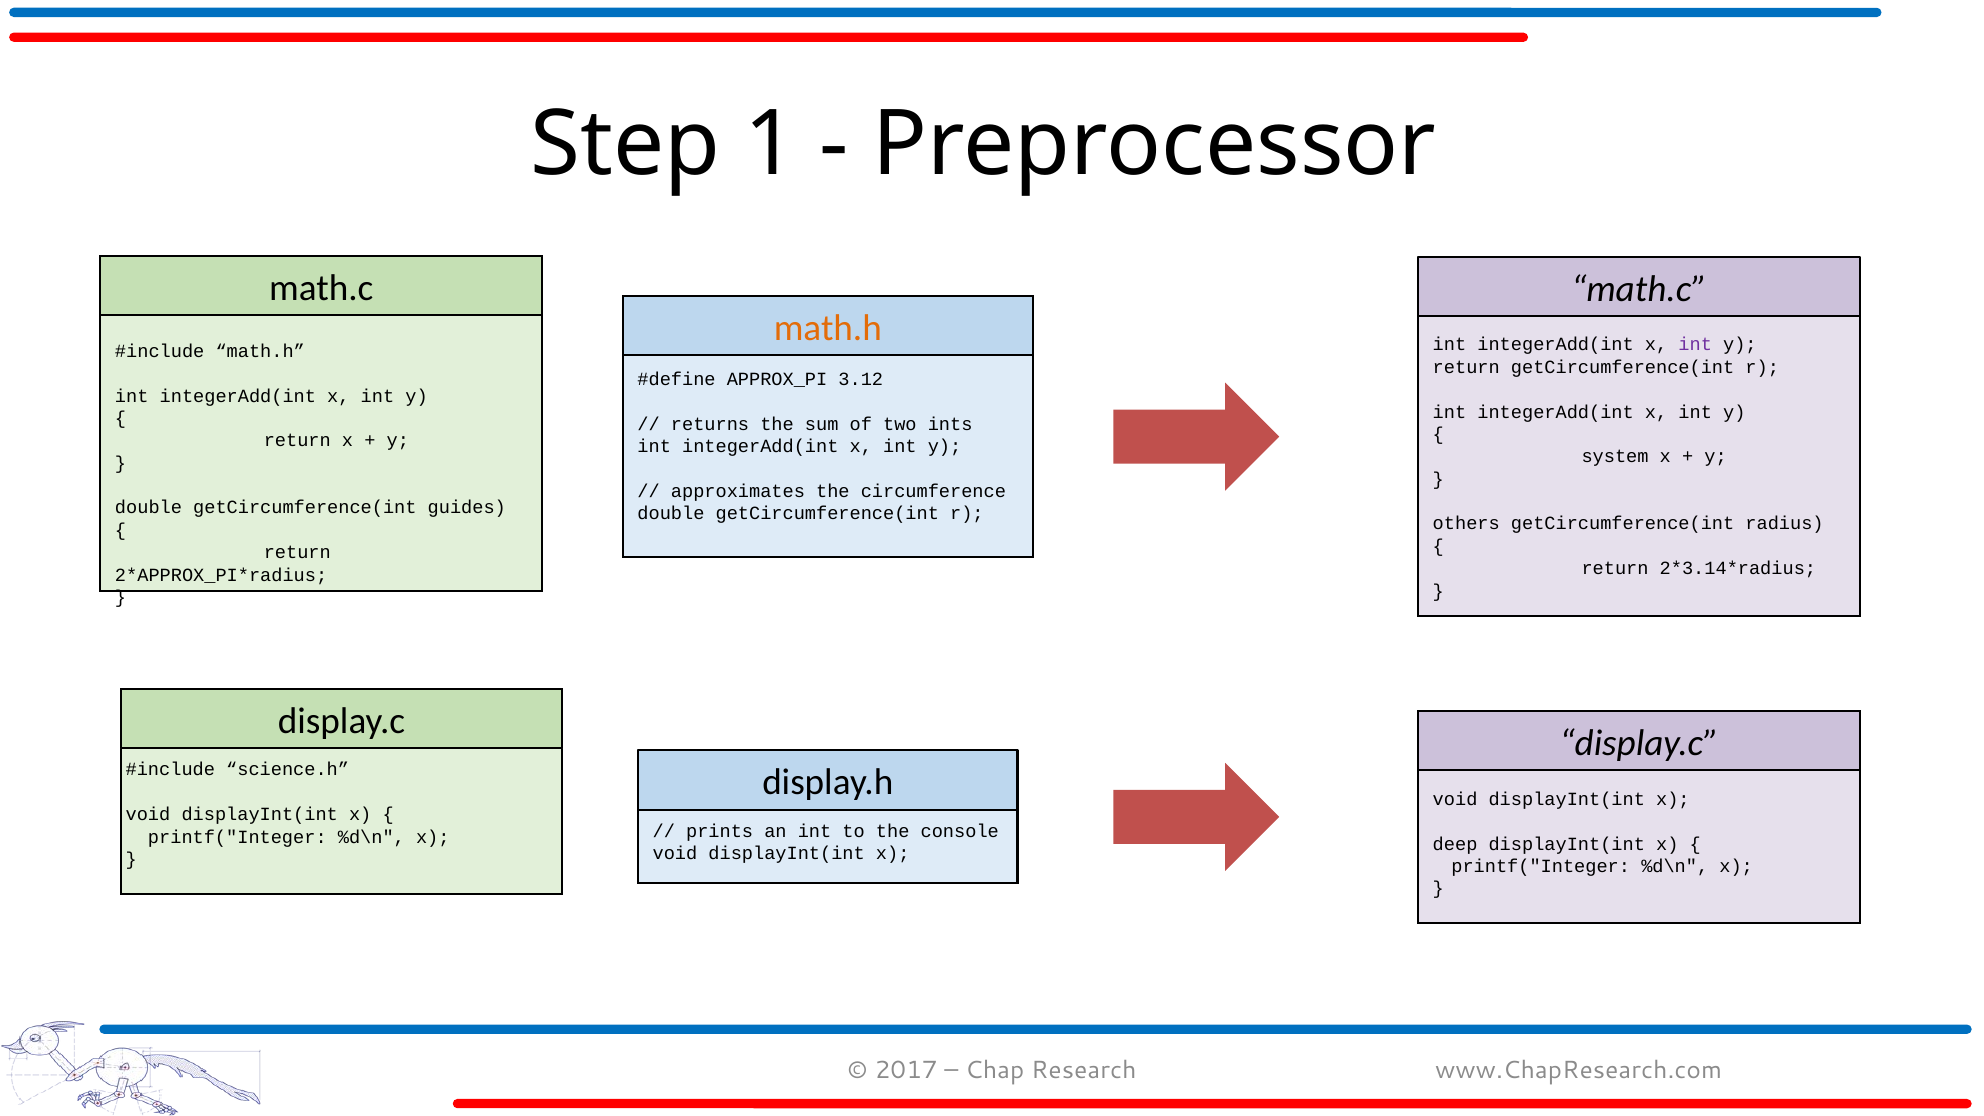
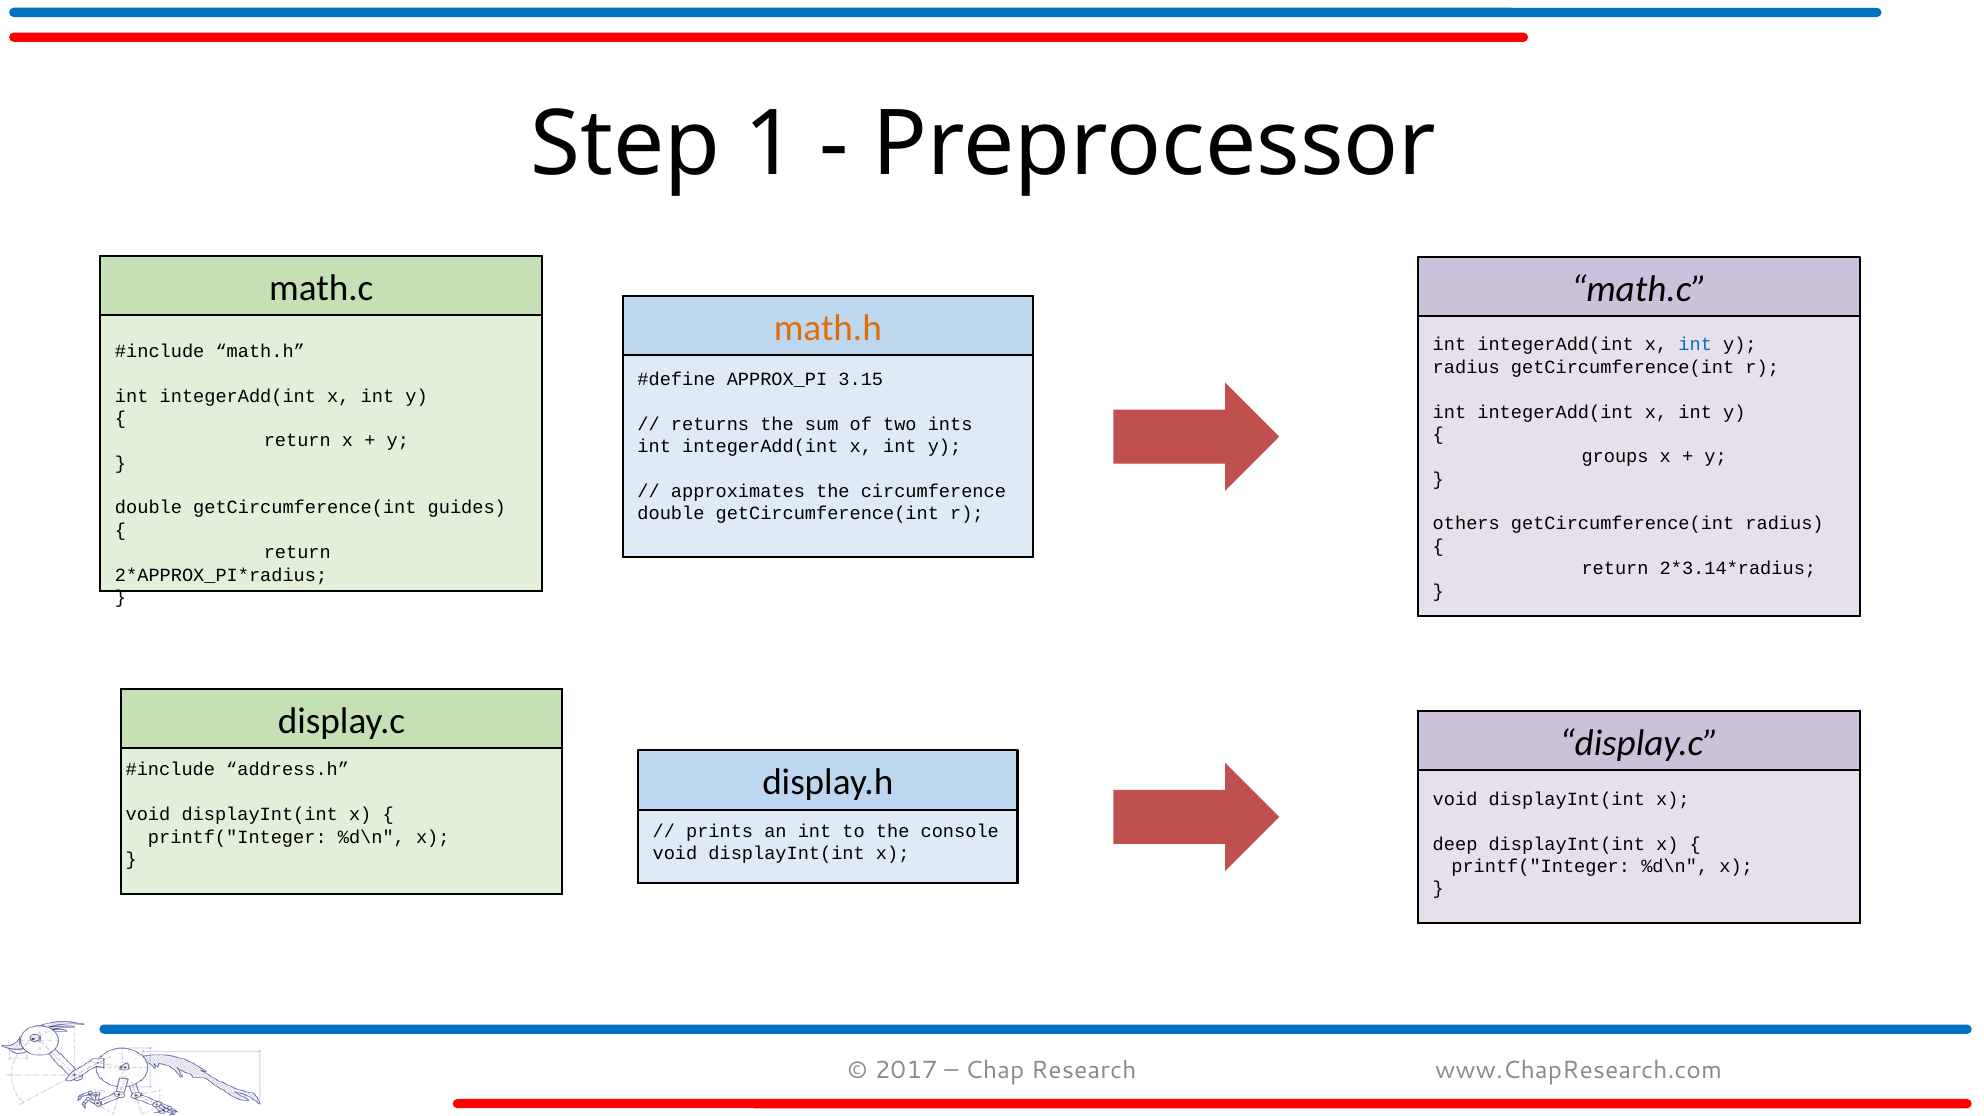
int at (1695, 345) colour: purple -> blue
return at (1466, 367): return -> radius
3.12: 3.12 -> 3.15
system: system -> groups
science.h: science.h -> address.h
